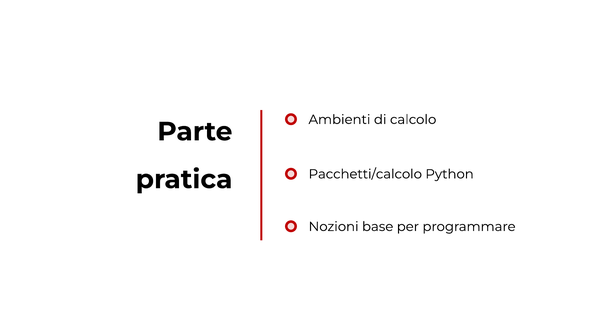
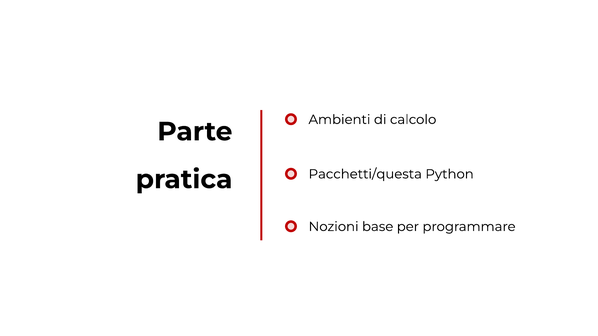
Pacchetti/calcolo: Pacchetti/calcolo -> Pacchetti/questa
